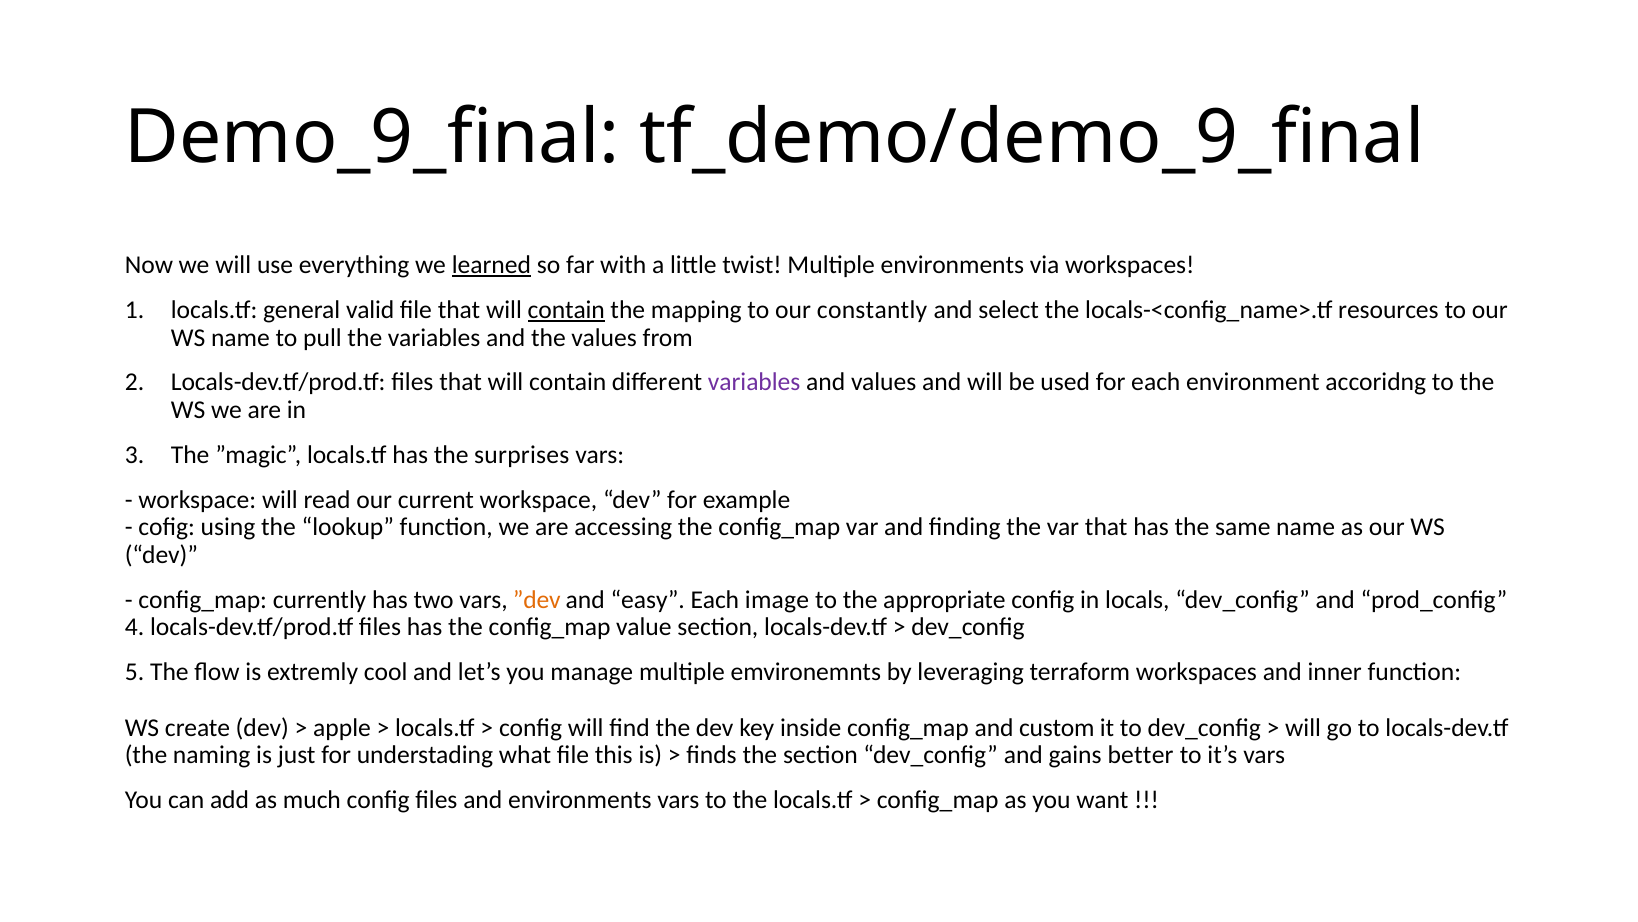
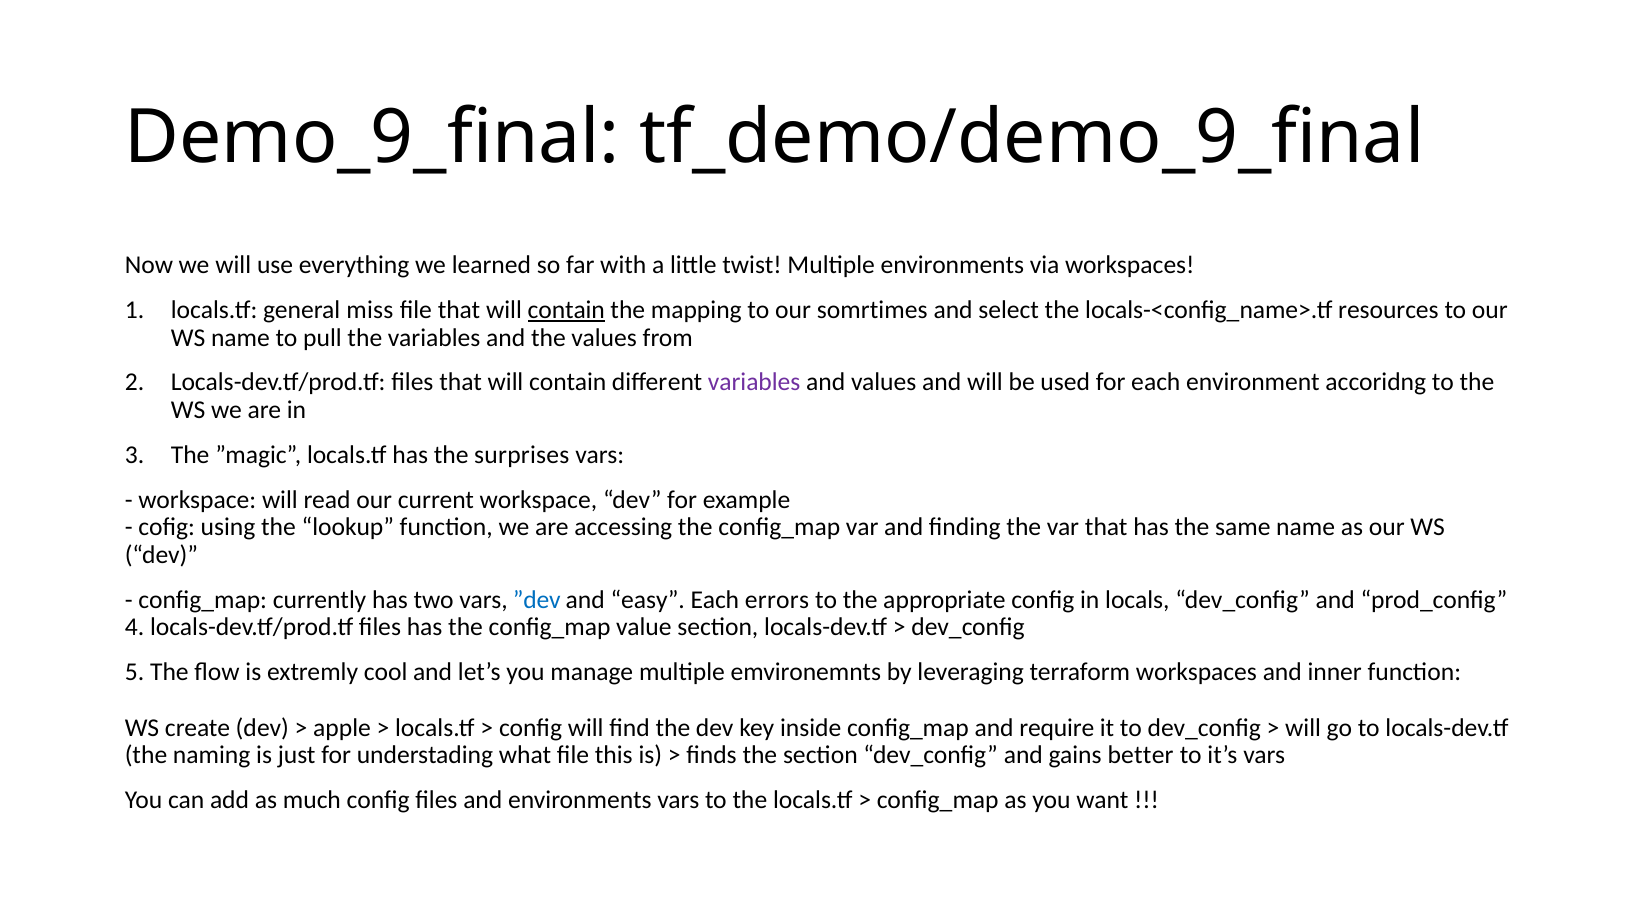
learned underline: present -> none
valid: valid -> miss
constantly: constantly -> somrtimes
”dev colour: orange -> blue
image: image -> errors
custom: custom -> require
